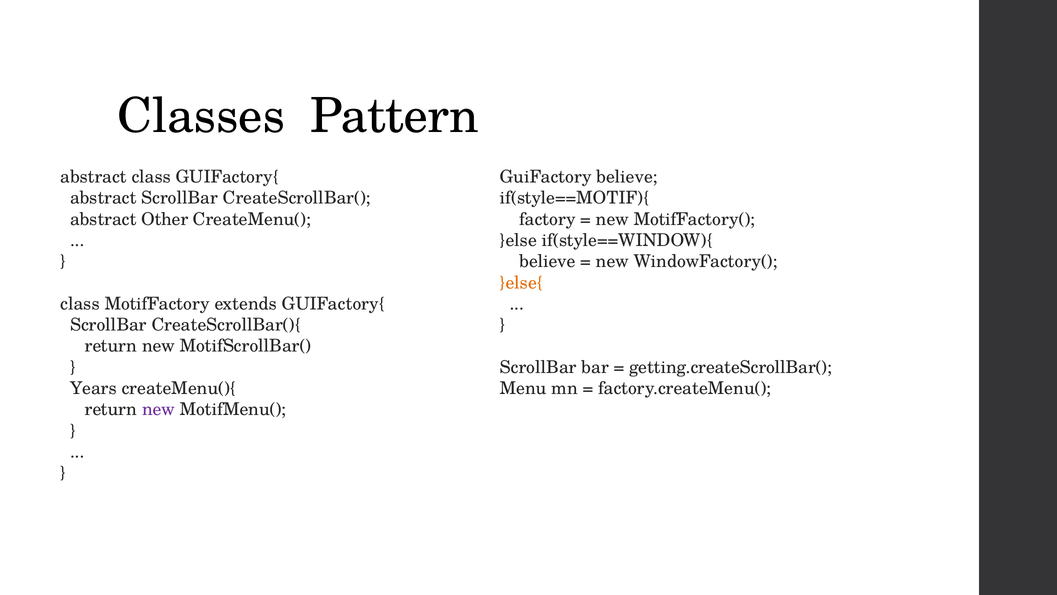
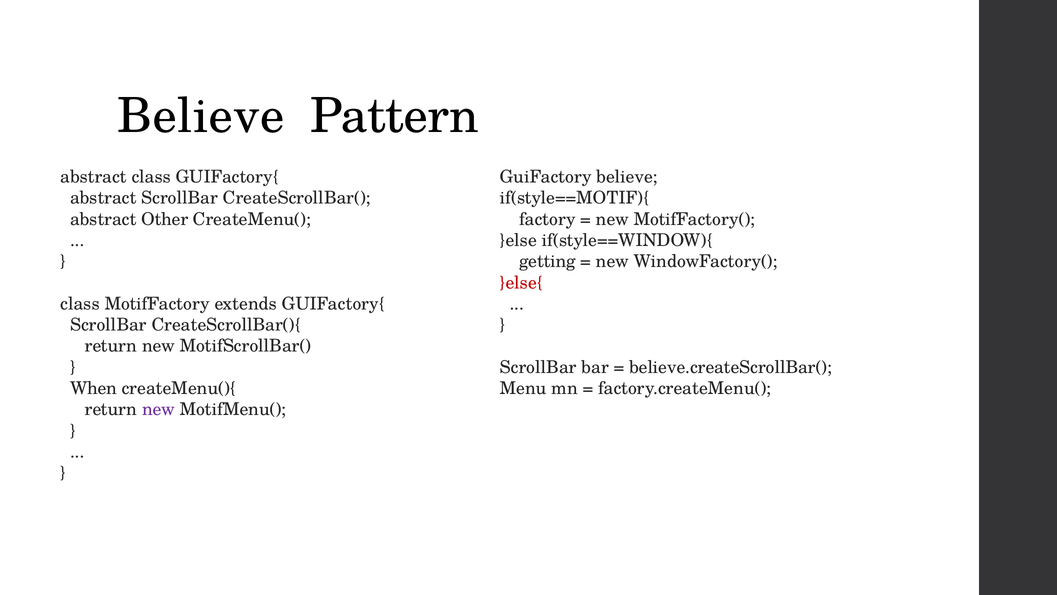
Classes at (201, 116): Classes -> Believe
believe at (547, 261): believe -> getting
}else{ colour: orange -> red
getting.createScrollBar(: getting.createScrollBar( -> believe.createScrollBar(
Years: Years -> When
